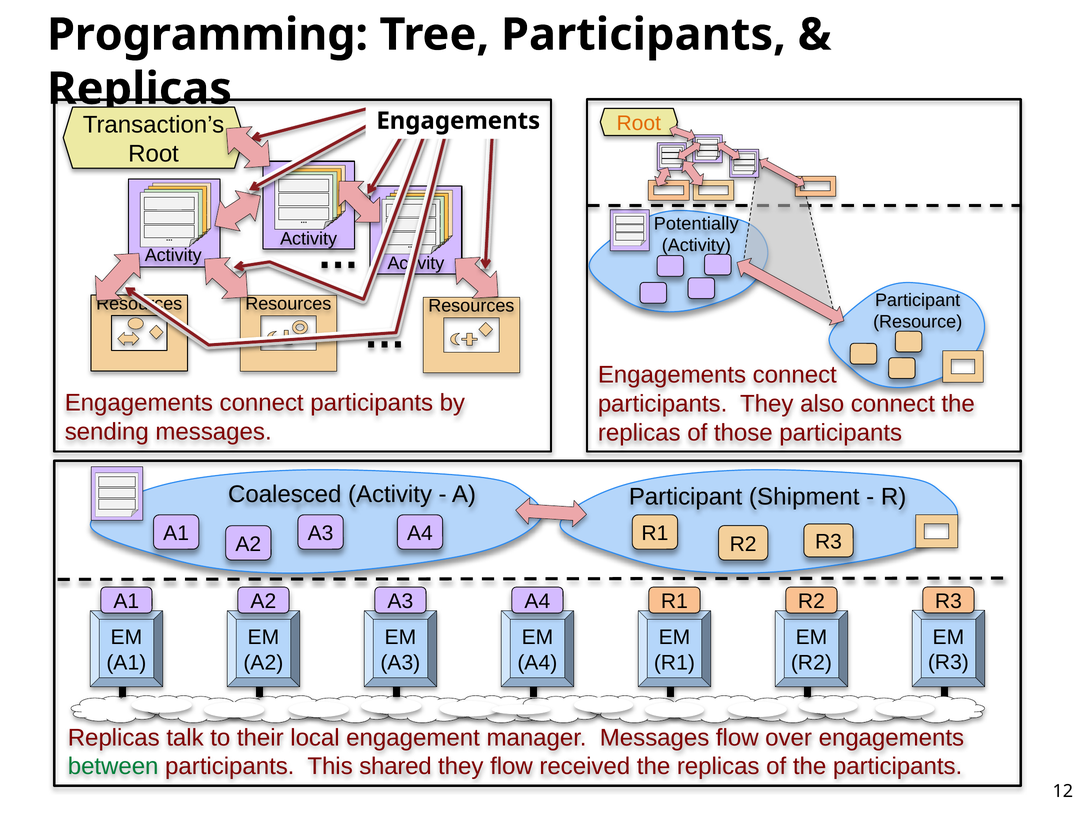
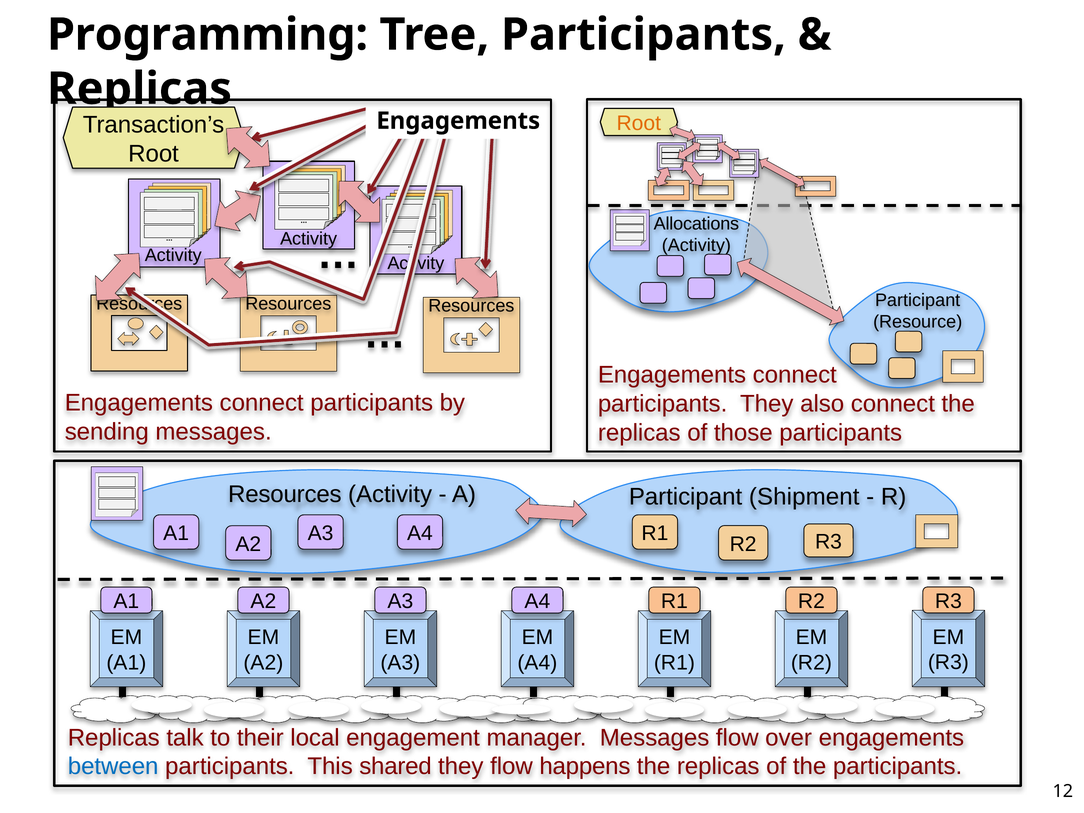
Potentially: Potentially -> Allocations
Coalesced at (285, 494): Coalesced -> Resources
between colour: green -> blue
received: received -> happens
